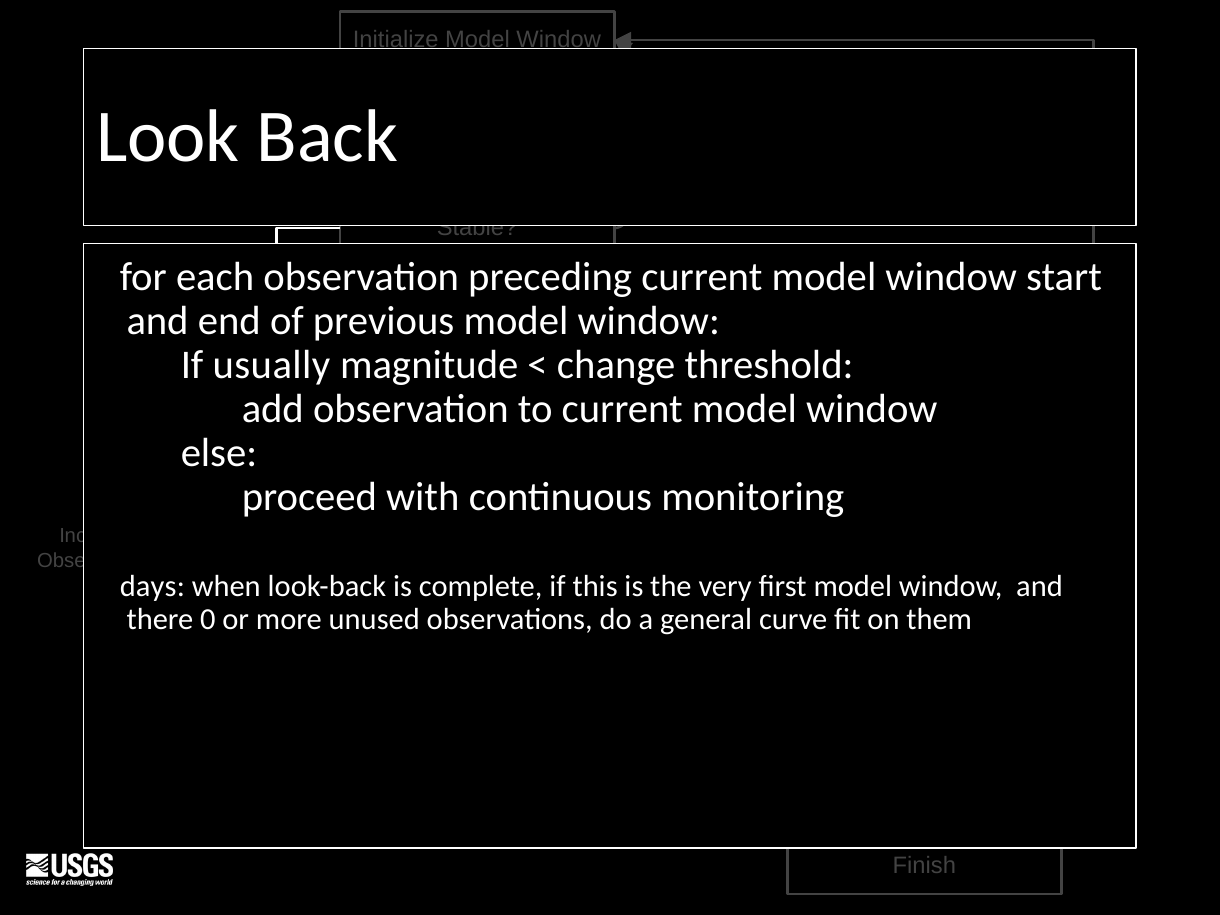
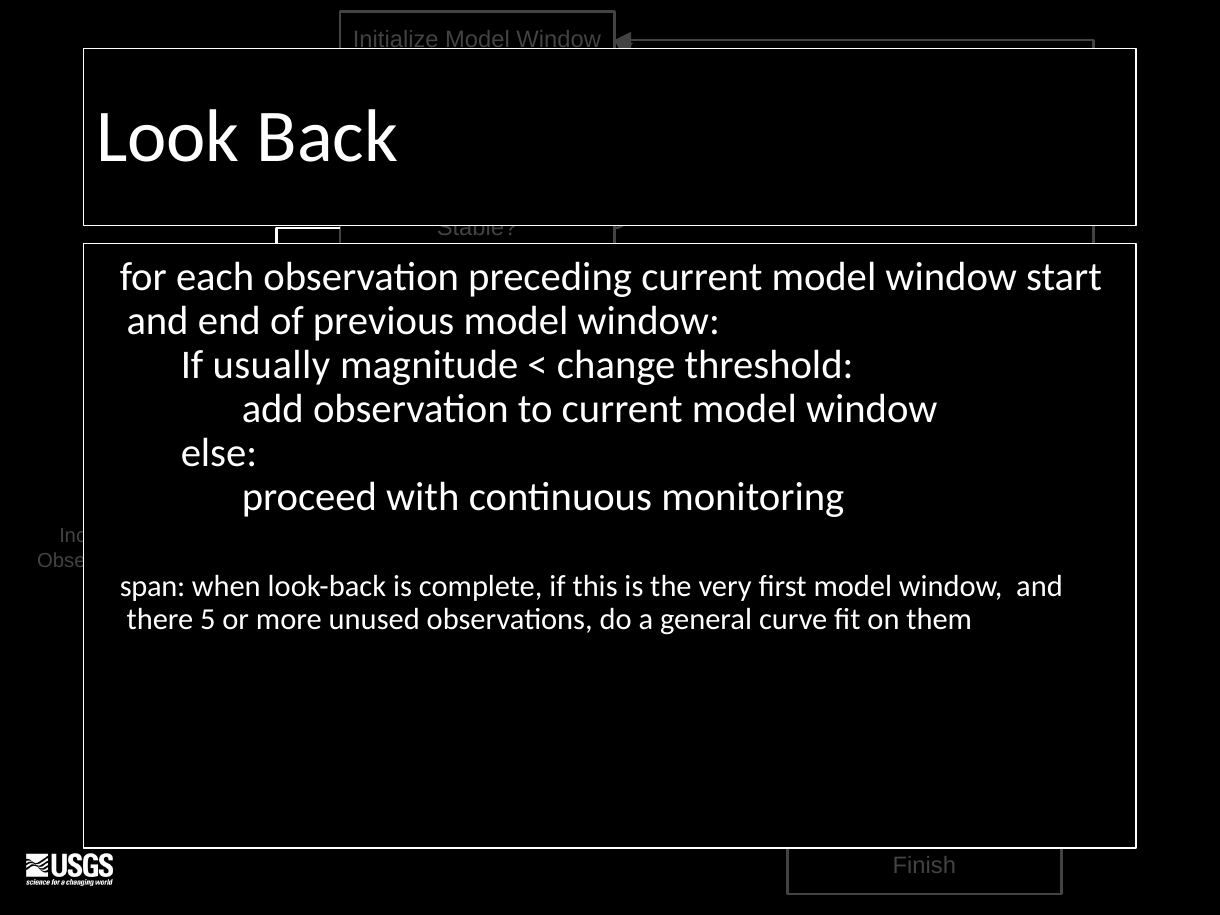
days: days -> span
0: 0 -> 5
